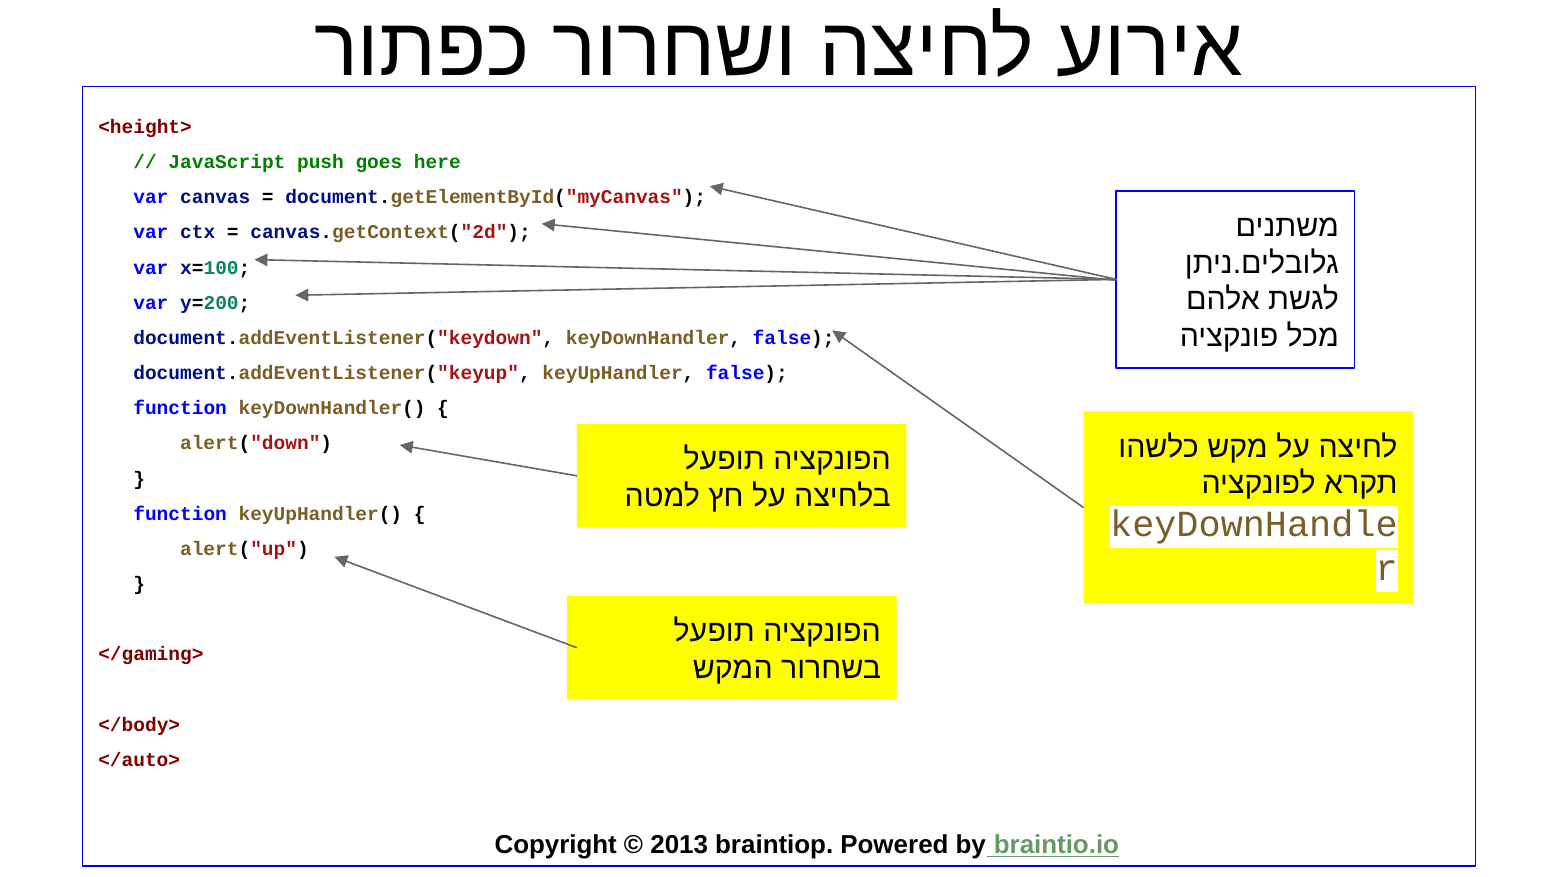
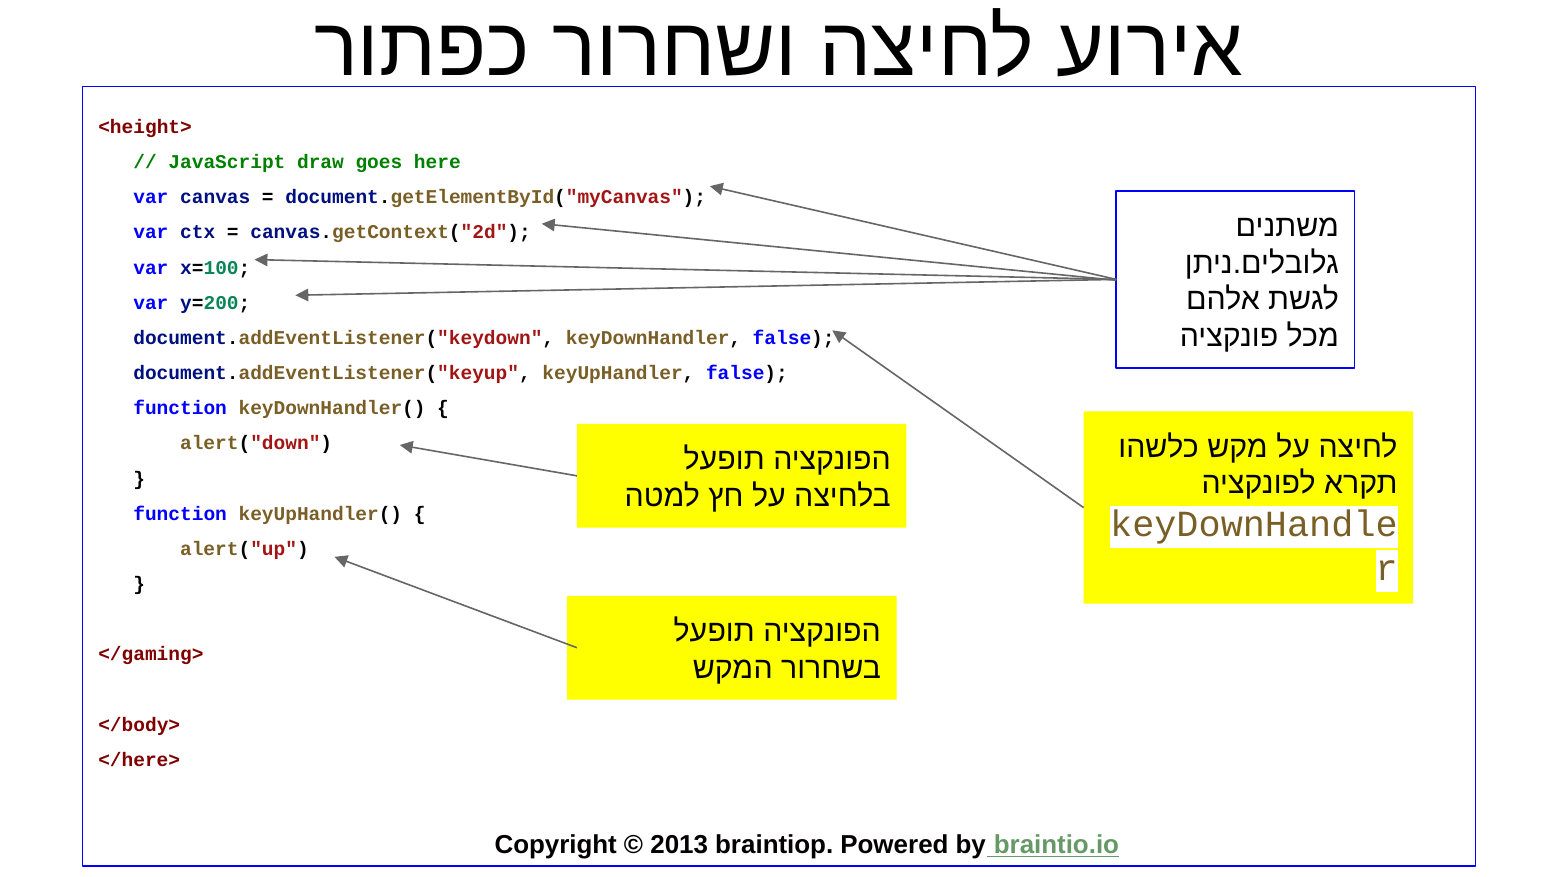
push: push -> draw
</auto>: </auto> -> </here>
